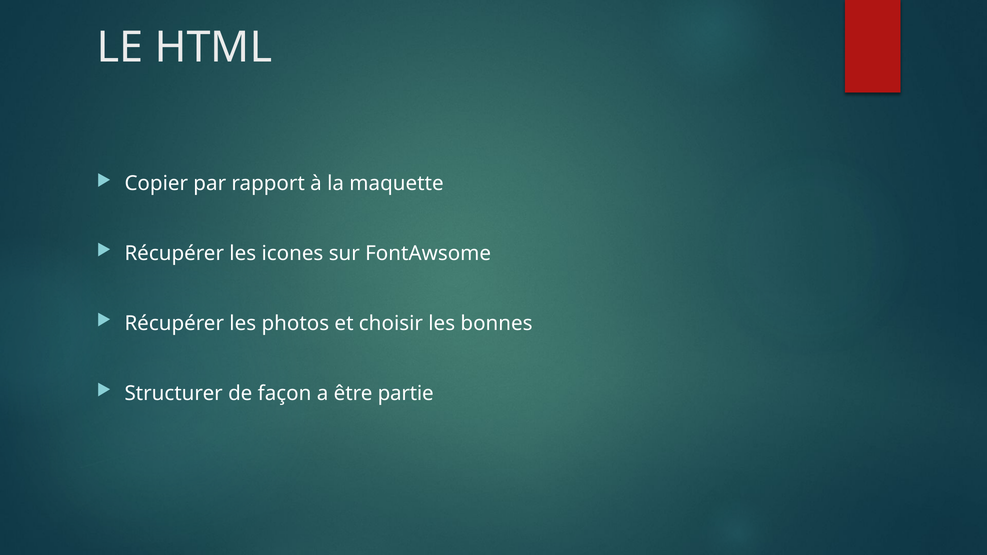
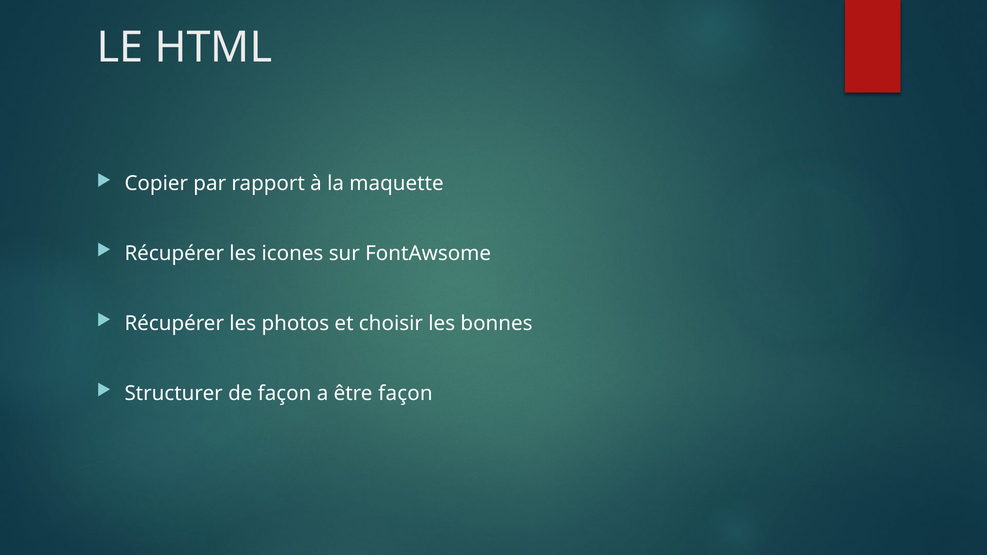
être partie: partie -> façon
